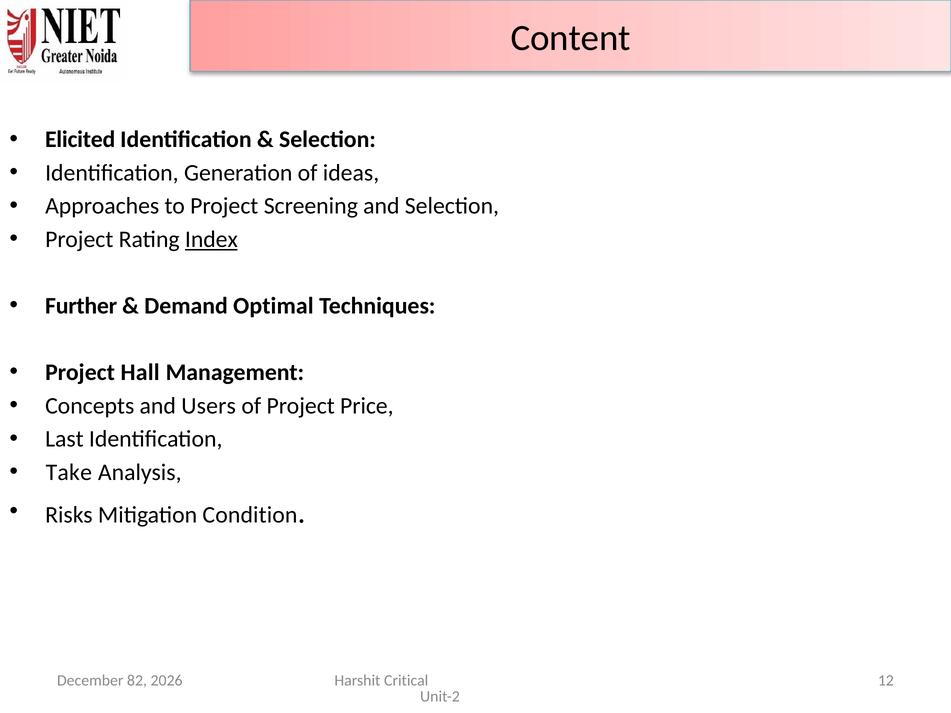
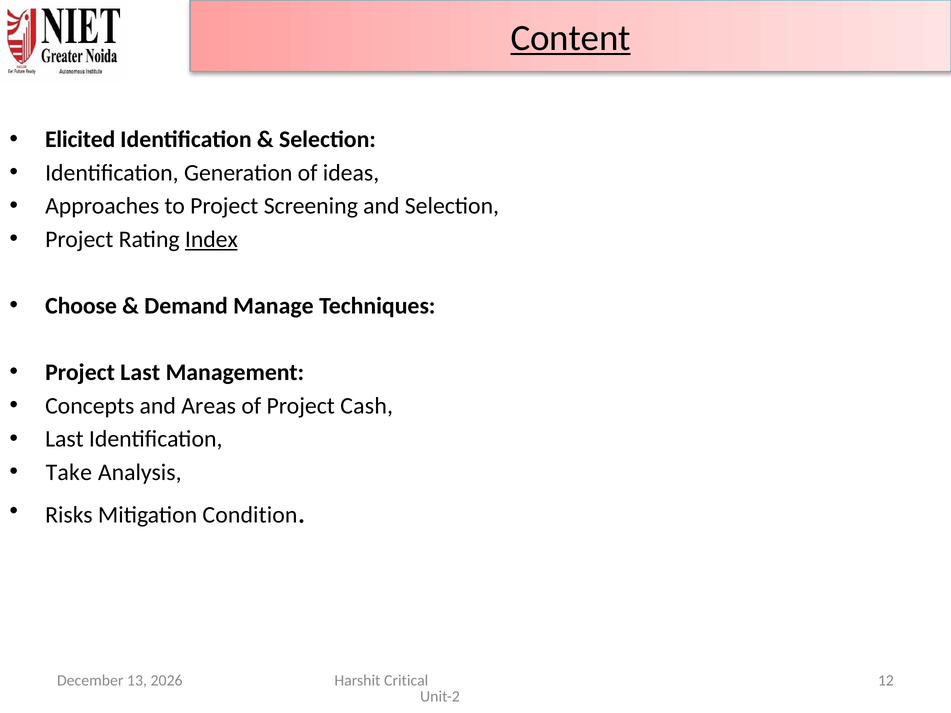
Content underline: none -> present
Further: Further -> Choose
Optimal: Optimal -> Manage
Project Hall: Hall -> Last
Users: Users -> Areas
Price: Price -> Cash
82: 82 -> 13
